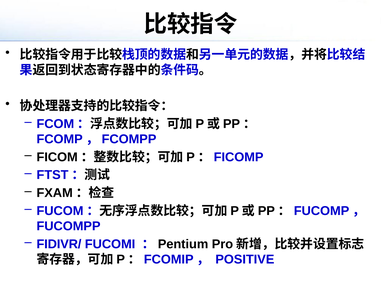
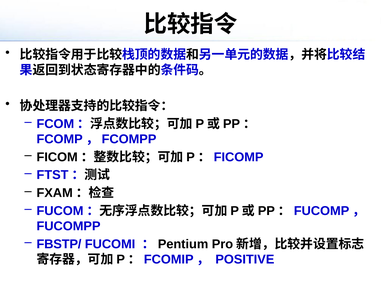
FIDIVR/: FIDIVR/ -> FBSTP/
